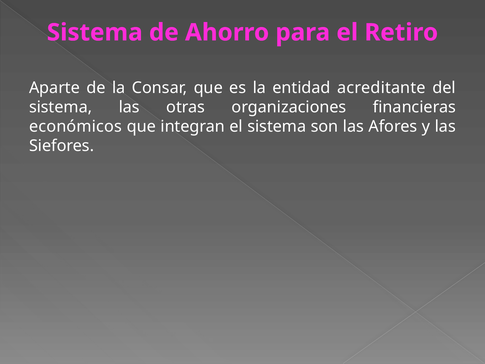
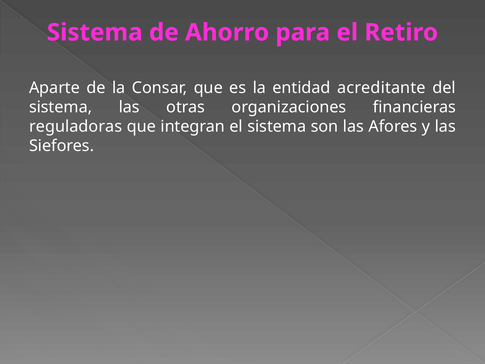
económicos: económicos -> reguladoras
